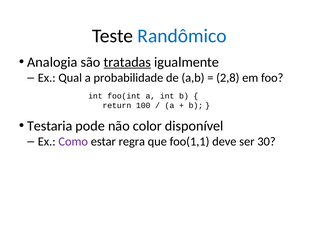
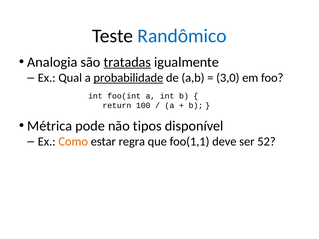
probabilidade underline: none -> present
2,8: 2,8 -> 3,0
Testaria: Testaria -> Métrica
color: color -> tipos
Como colour: purple -> orange
30: 30 -> 52
